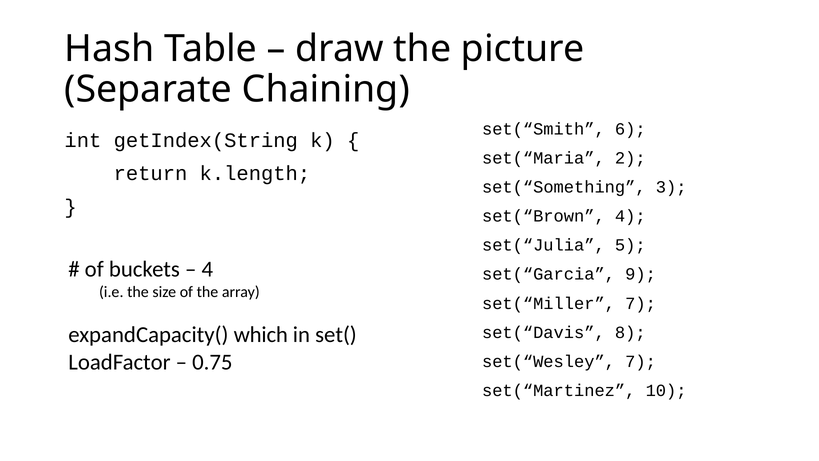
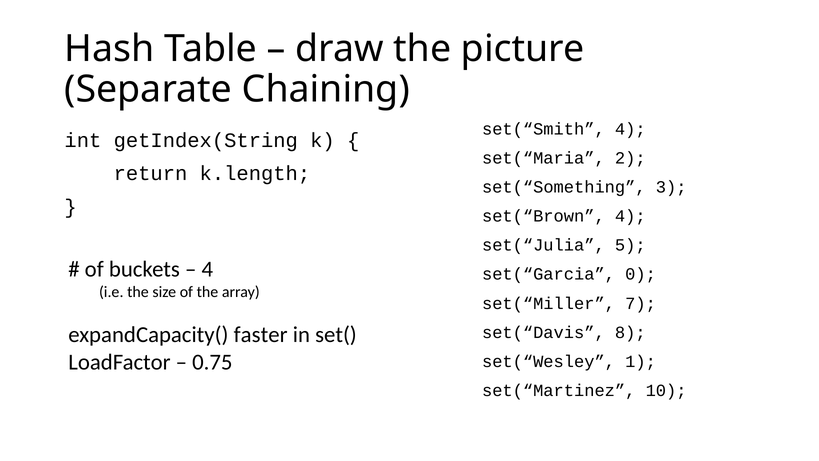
set(“Smith 6: 6 -> 4
9: 9 -> 0
which: which -> faster
set(“Wesley 7: 7 -> 1
